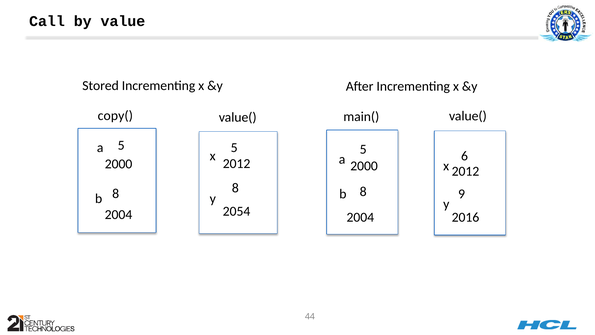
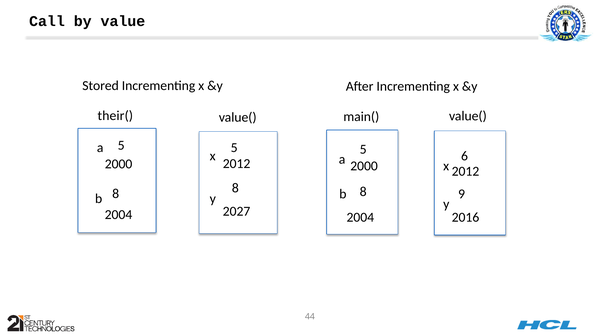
copy(: copy( -> their(
2054: 2054 -> 2027
